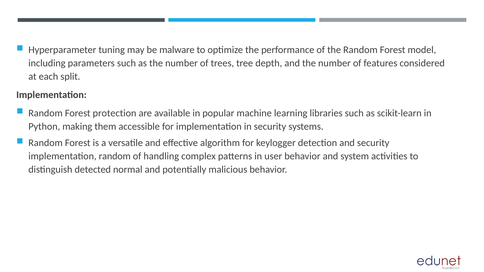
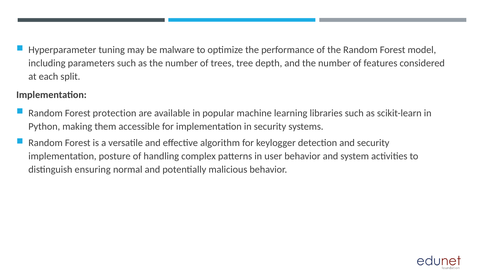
implementation random: random -> posture
detected: detected -> ensuring
